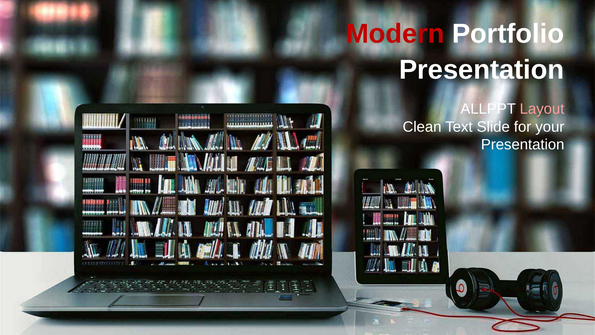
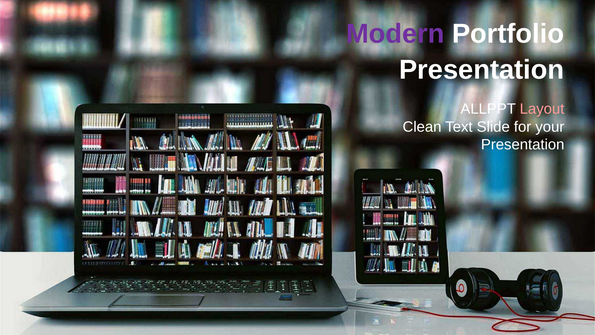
Modern colour: red -> purple
